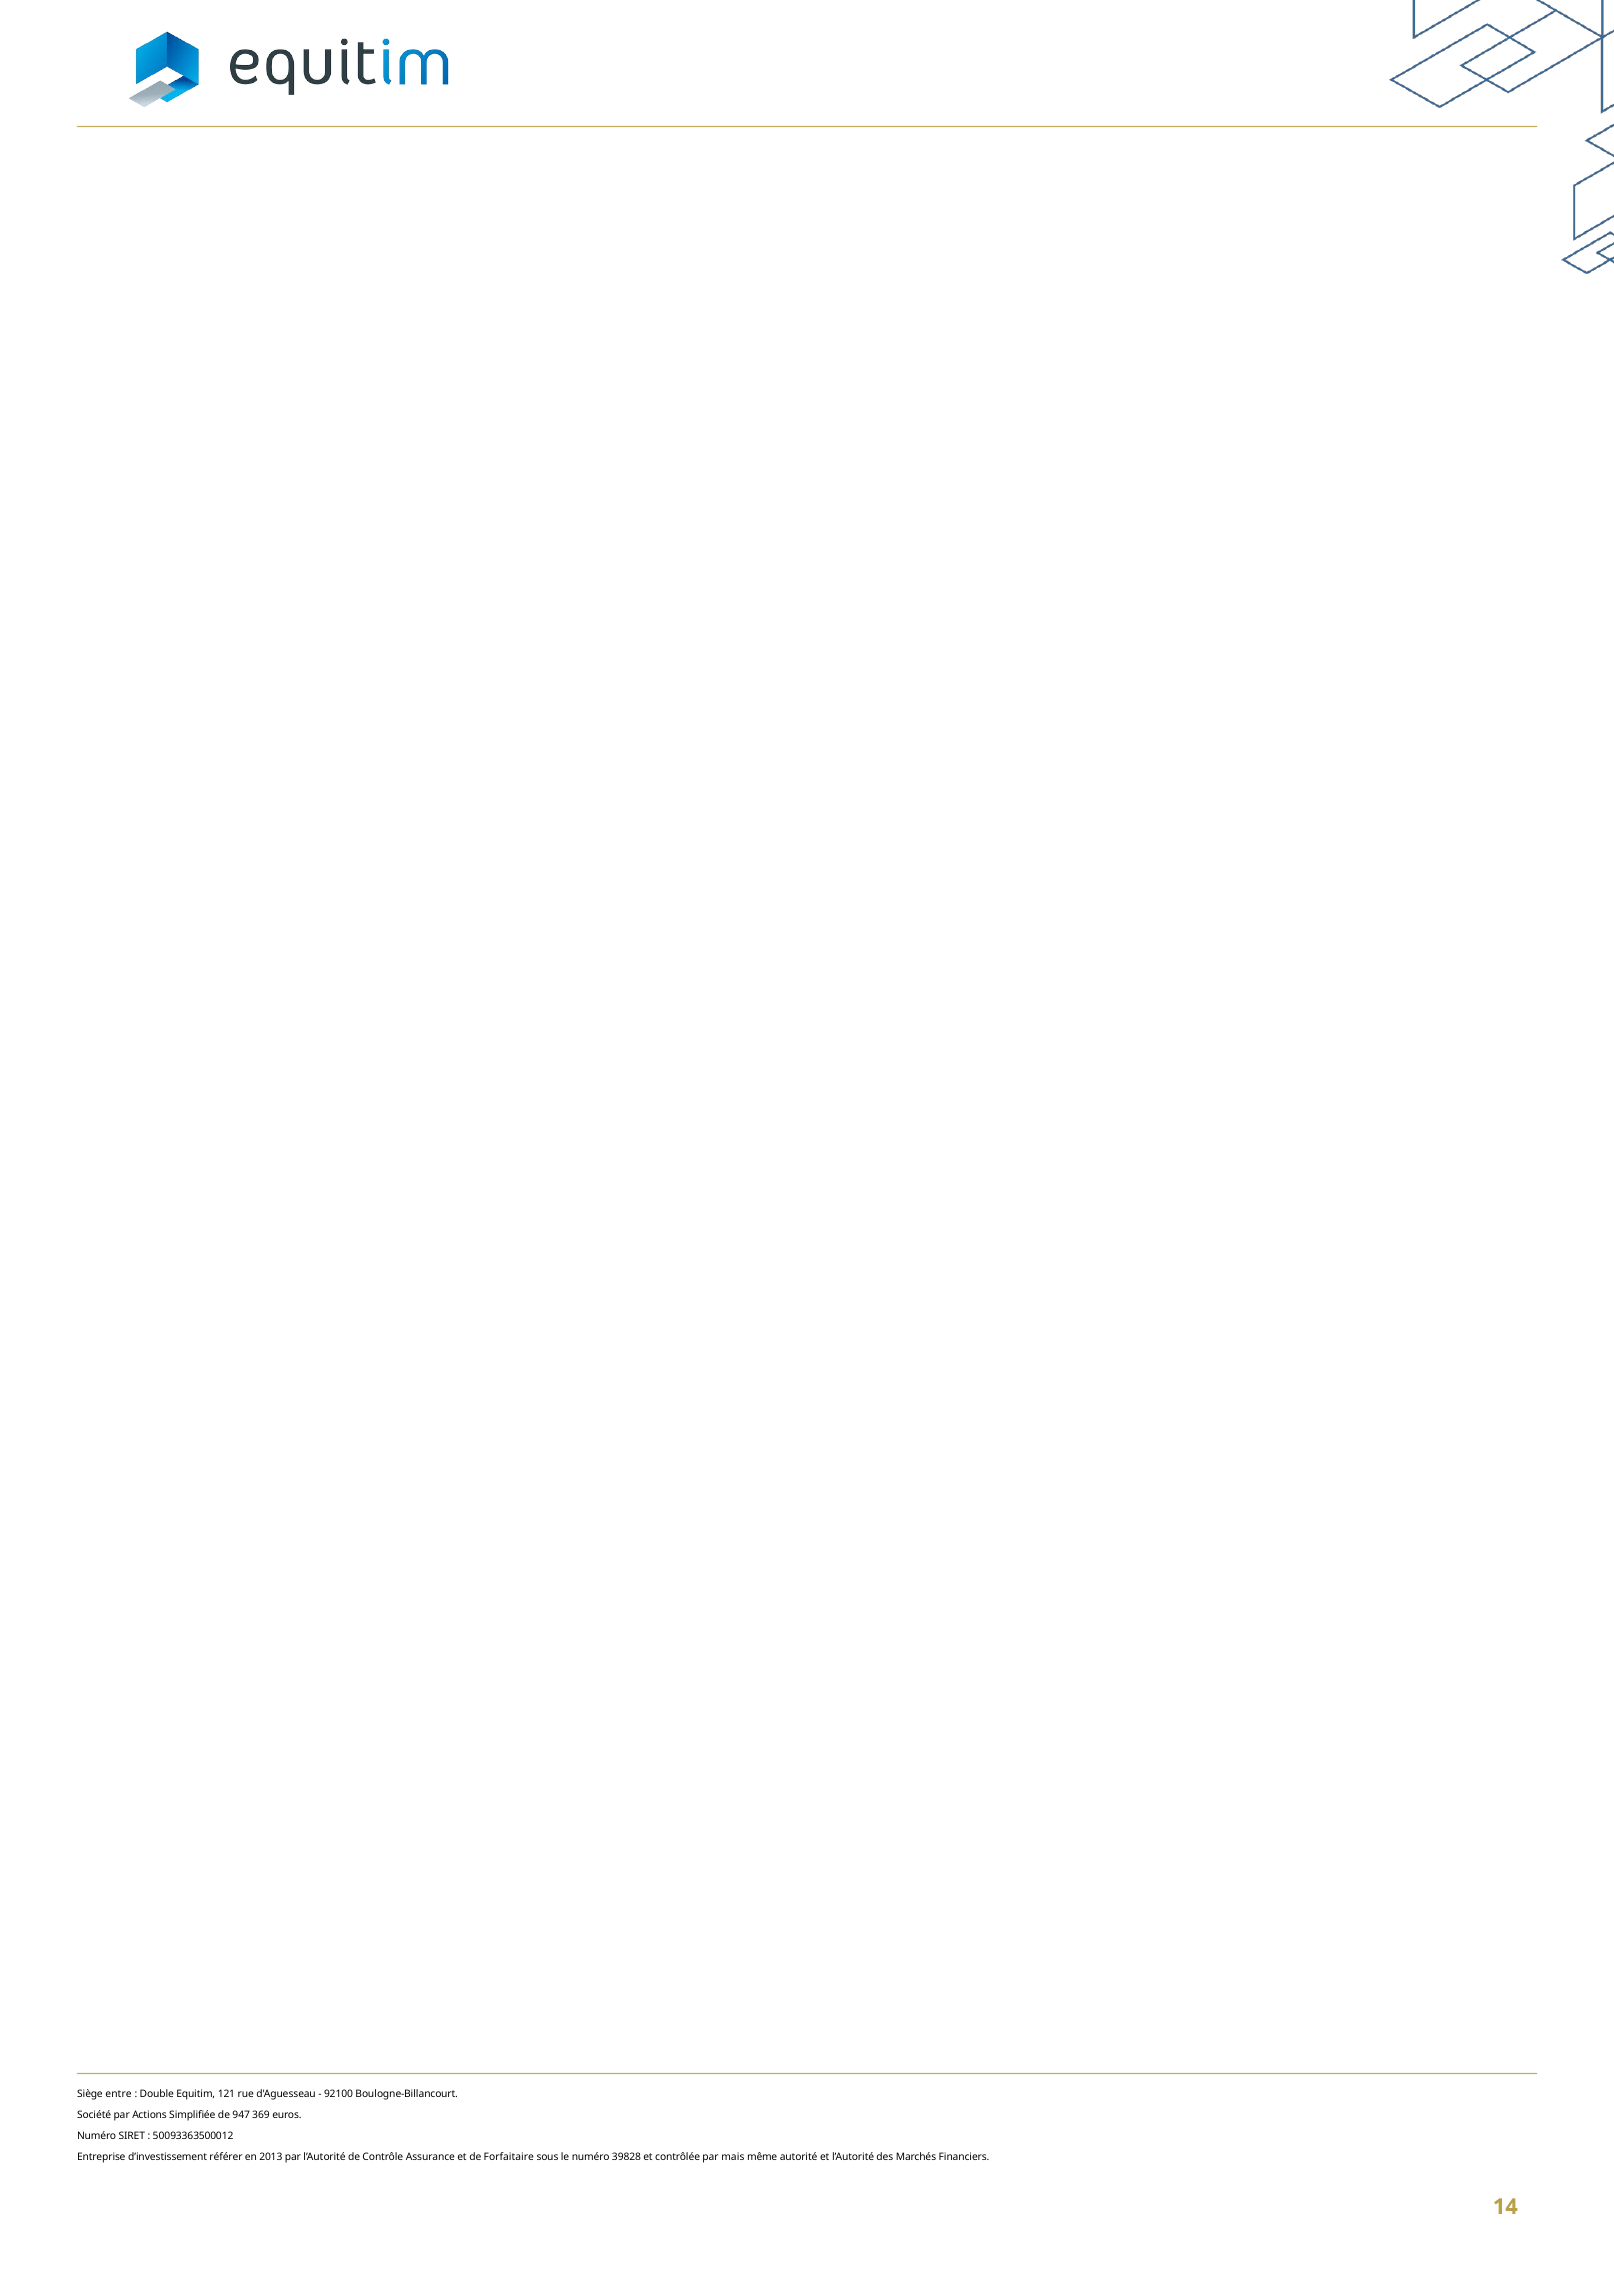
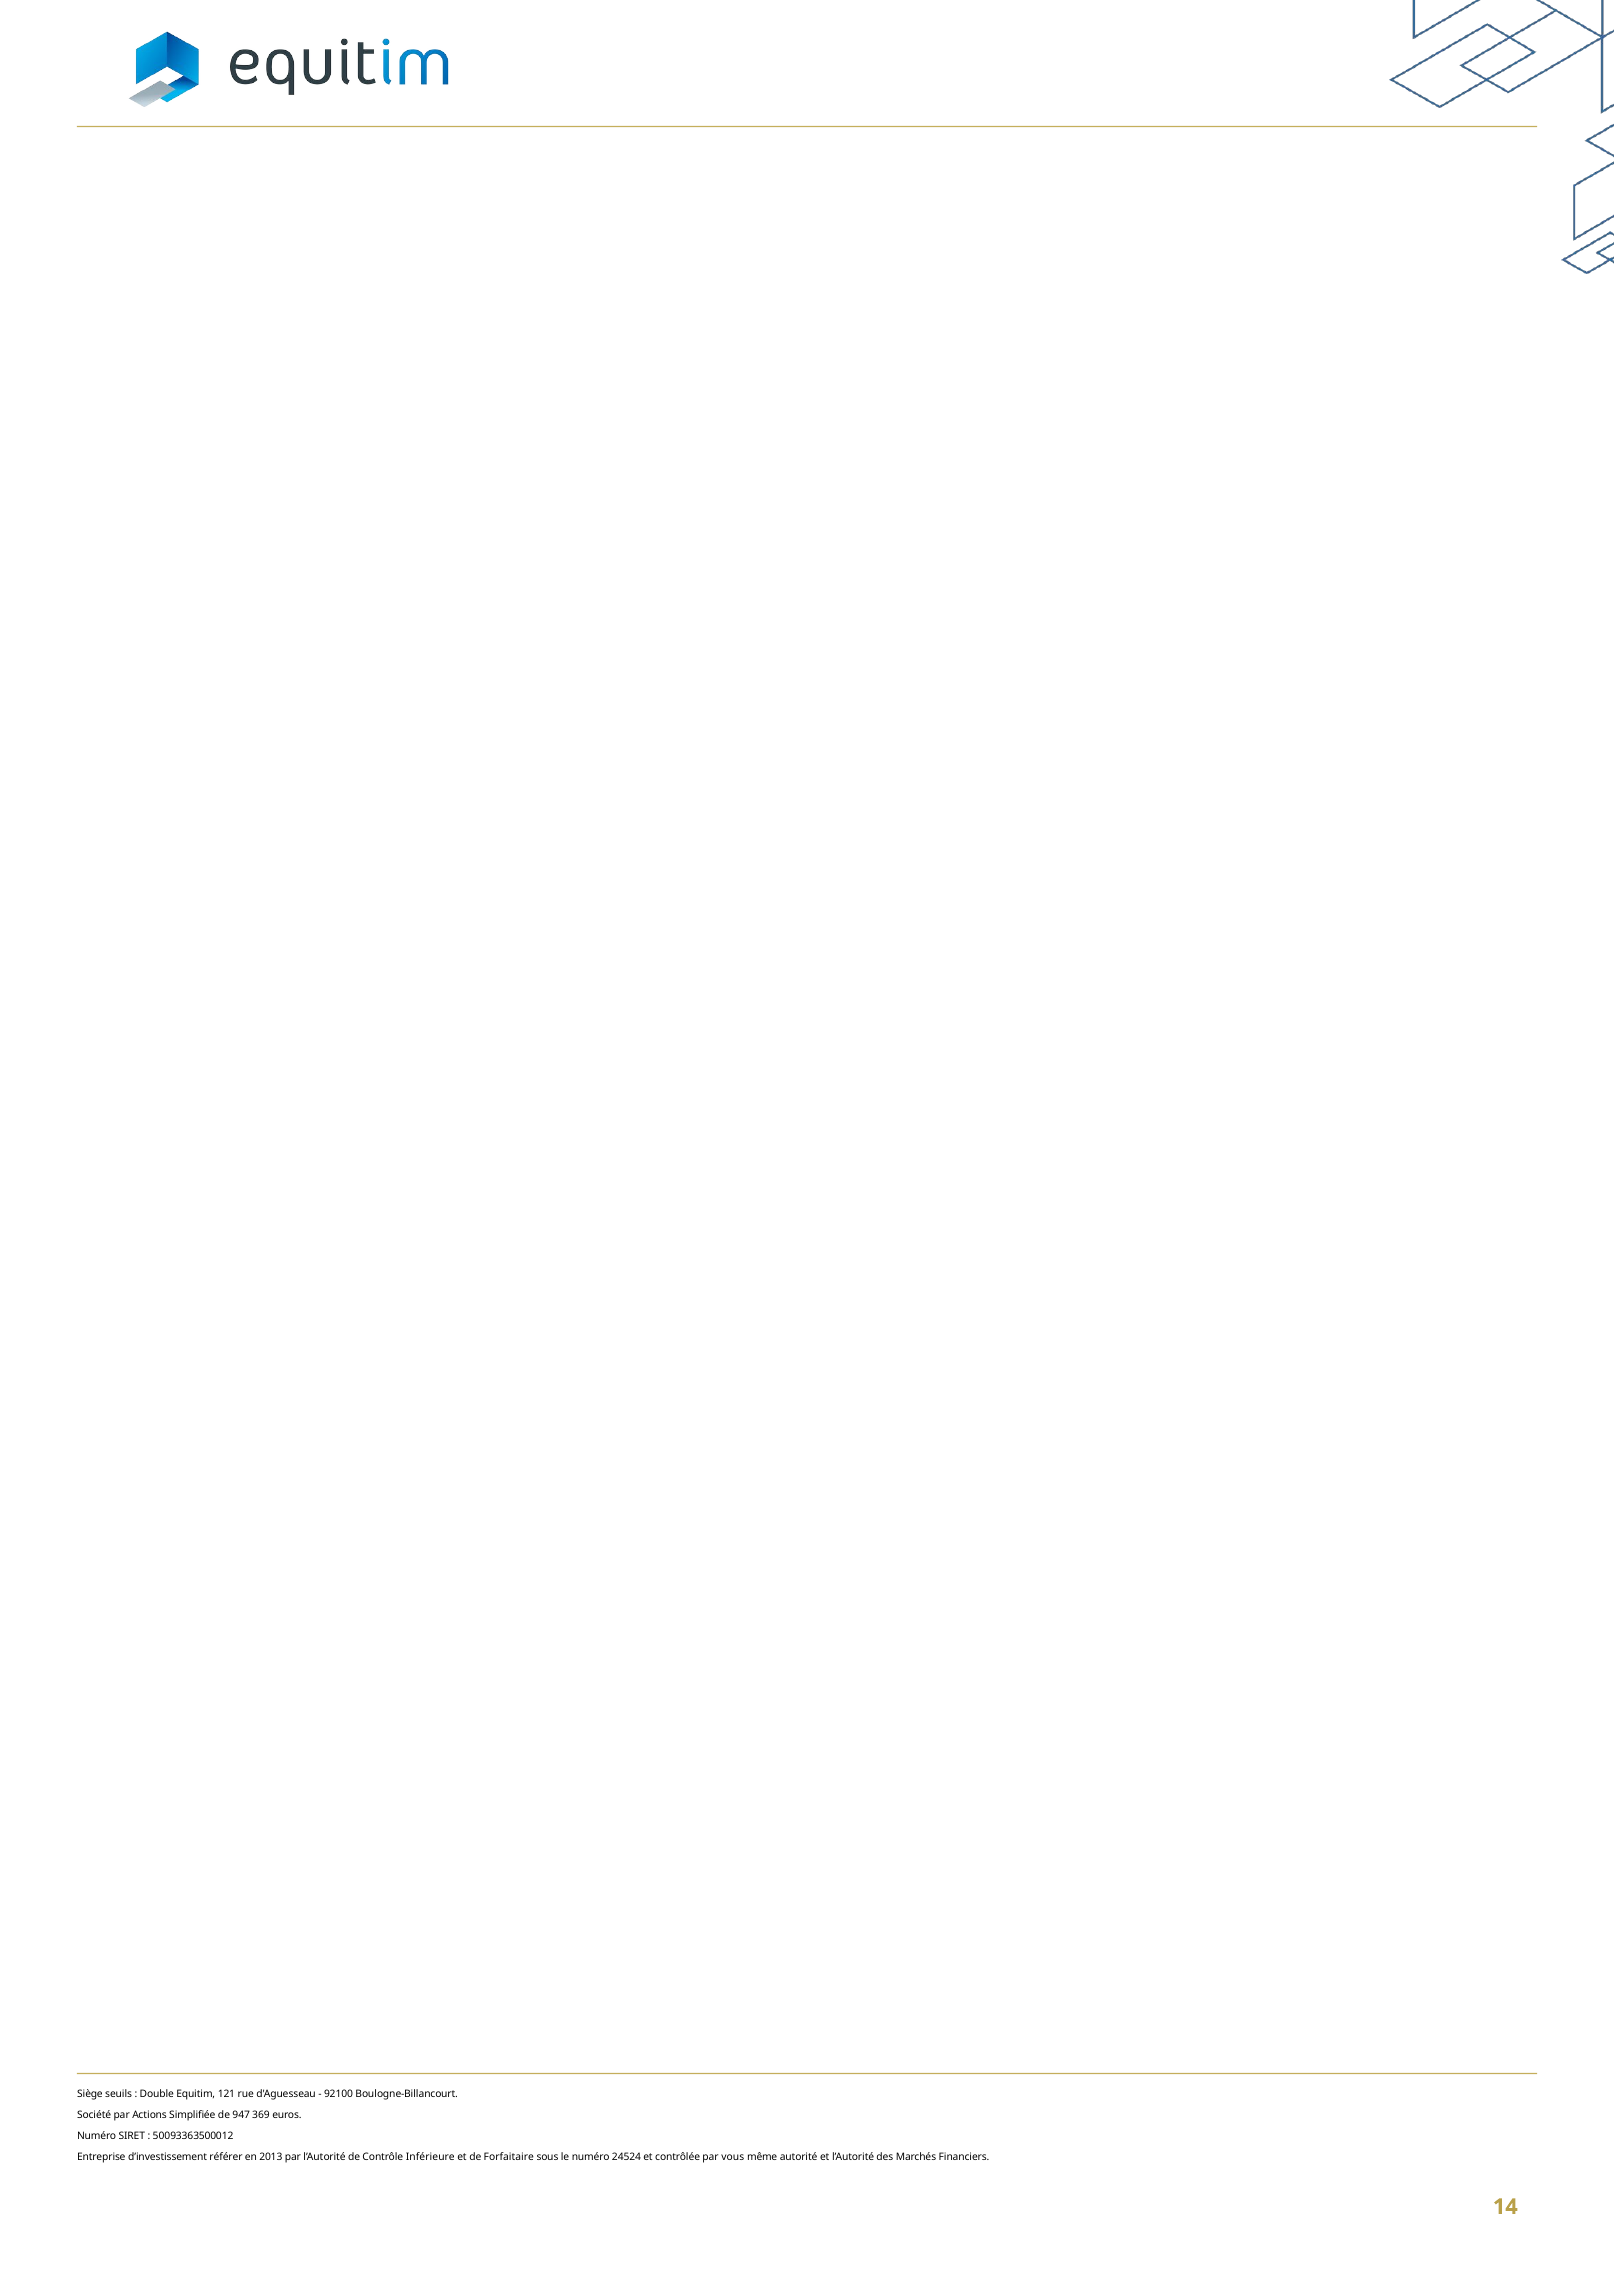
entre: entre -> seuils
Assurance: Assurance -> Inférieure
39828: 39828 -> 24524
mais: mais -> vous
